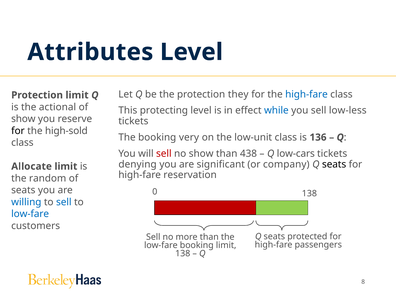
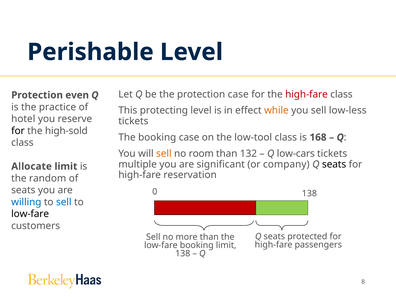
Attributes: Attributes -> Perishable
protection they: they -> case
high-fare at (306, 94) colour: blue -> red
Protection limit: limit -> even
actional: actional -> practice
while colour: blue -> orange
show at (23, 119): show -> hotel
booking very: very -> case
low-unit: low-unit -> low-tool
136: 136 -> 168
sell at (164, 154) colour: red -> orange
no show: show -> room
438: 438 -> 132
denying: denying -> multiple
low-fare at (30, 214) colour: blue -> black
